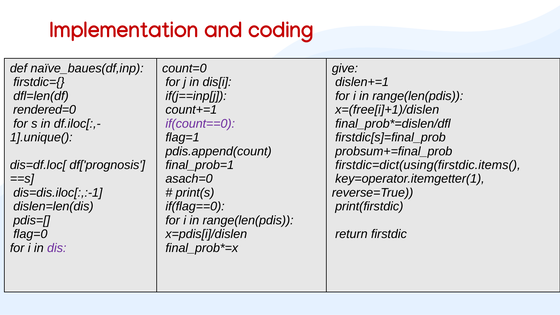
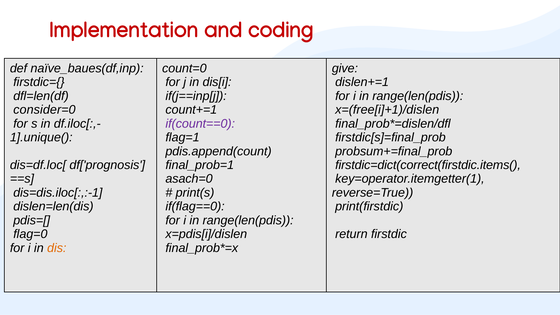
rendered=0: rendered=0 -> consider=0
firstdic=dict(using(firstdic.items(: firstdic=dict(using(firstdic.items( -> firstdic=dict(correct(firstdic.items(
dis colour: purple -> orange
